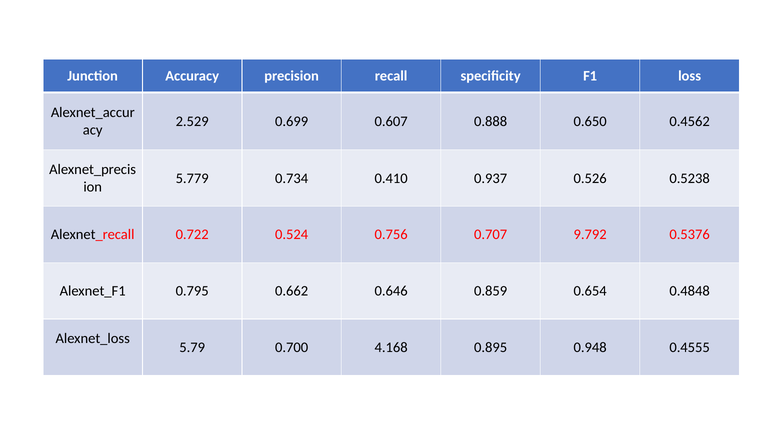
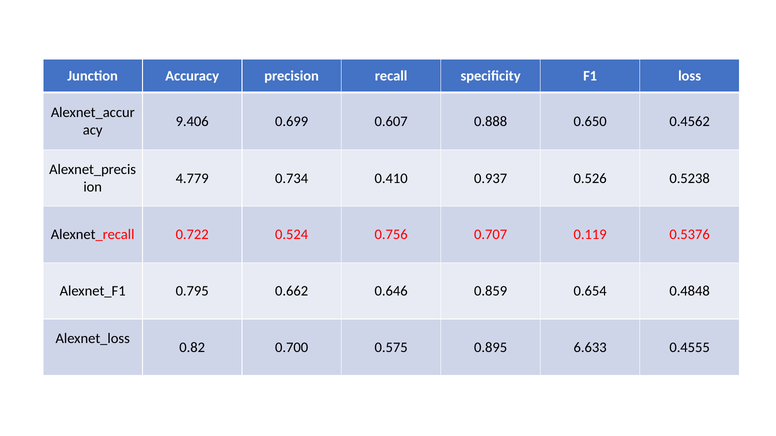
2.529: 2.529 -> 9.406
5.779: 5.779 -> 4.779
9.792: 9.792 -> 0.119
5.79: 5.79 -> 0.82
4.168: 4.168 -> 0.575
0.948: 0.948 -> 6.633
